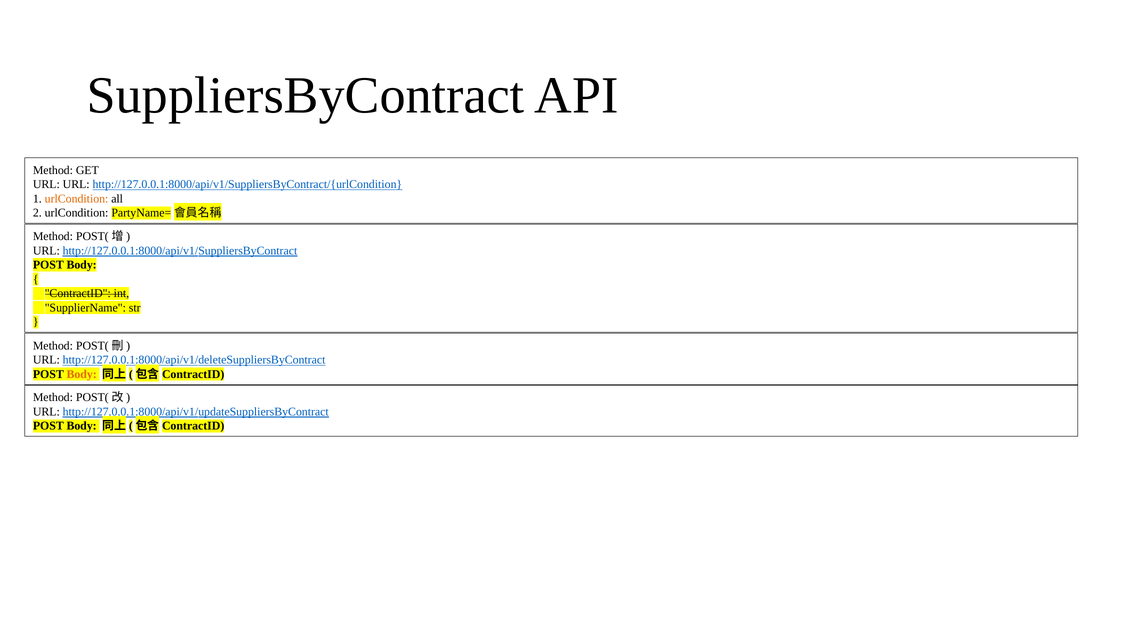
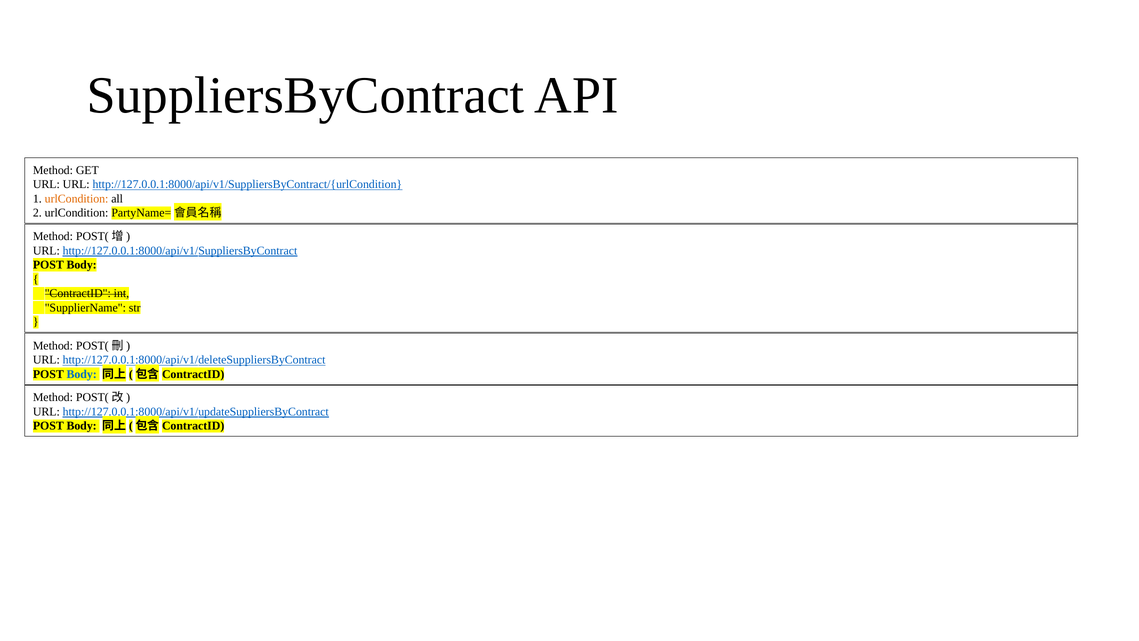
Body at (82, 374) colour: orange -> blue
